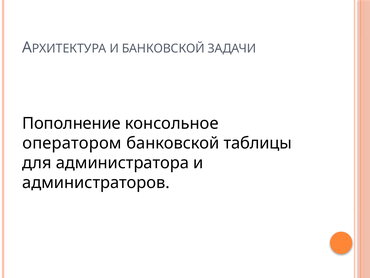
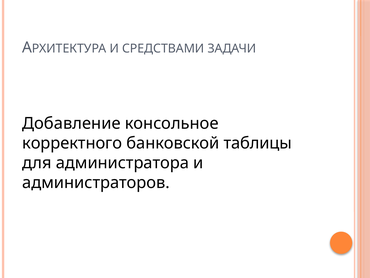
И БАНКОВСКОЙ: БАНКОВСКОЙ -> СРЕДСТВАМИ
Пополнение: Пополнение -> Добавление
оператором: оператором -> корректного
